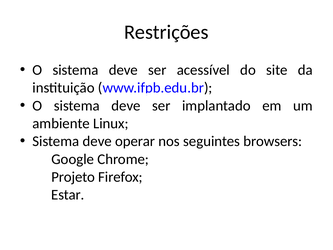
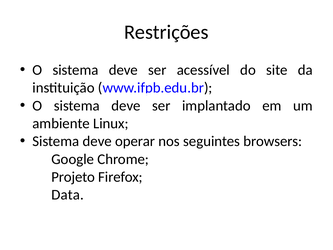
Estar: Estar -> Data
